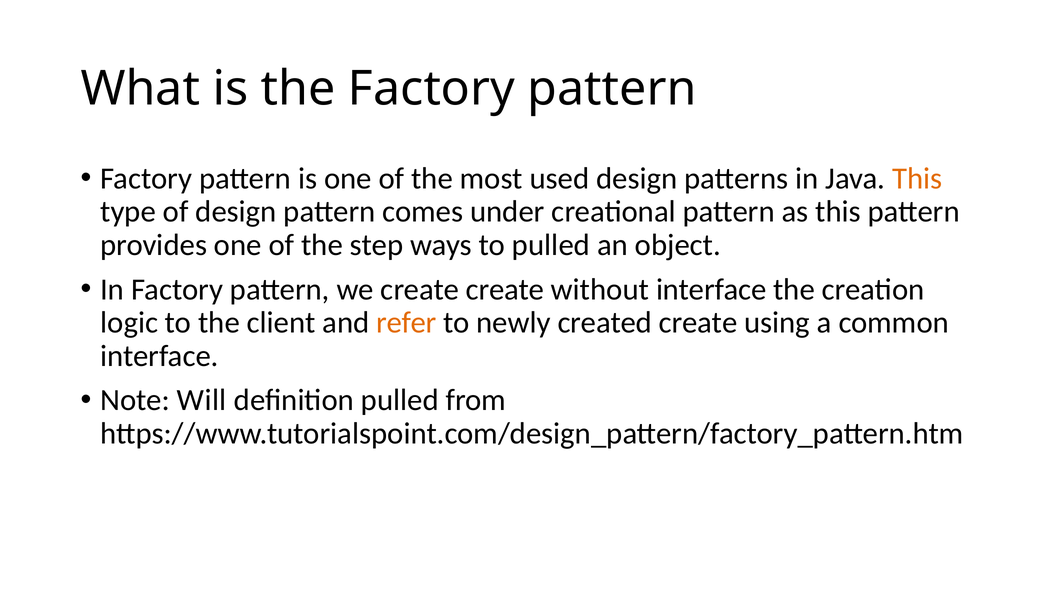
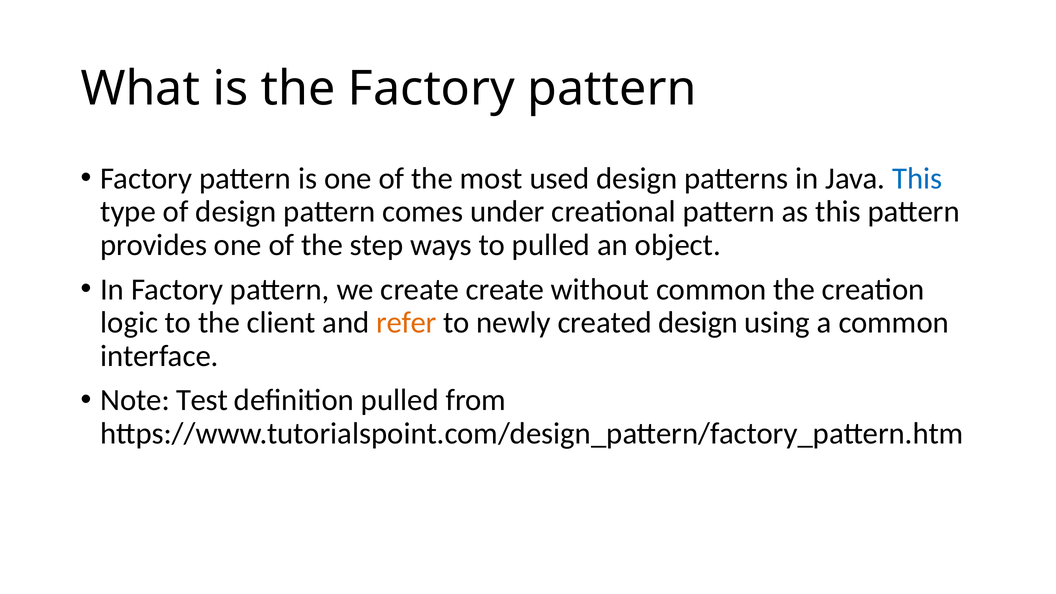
This at (917, 179) colour: orange -> blue
without interface: interface -> common
created create: create -> design
Will: Will -> Test
